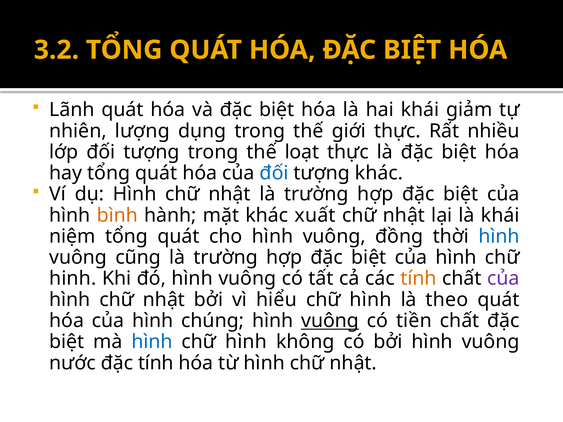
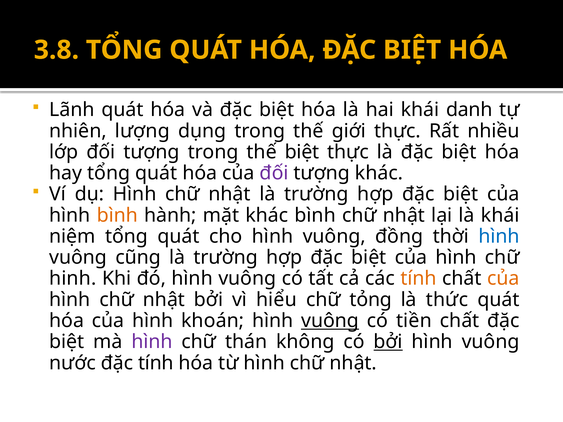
3.2: 3.2 -> 3.8
giảm: giảm -> danh
thế loạt: loạt -> biệt
đối at (274, 173) colour: blue -> purple
khác xuất: xuất -> bình
của at (503, 279) colour: purple -> orange
hình at (371, 300): hình -> tỏng
theo: theo -> thức
chúng: chúng -> khoán
hình at (152, 342) colour: blue -> purple
hình at (246, 342): hình -> thán
bởi at (388, 342) underline: none -> present
